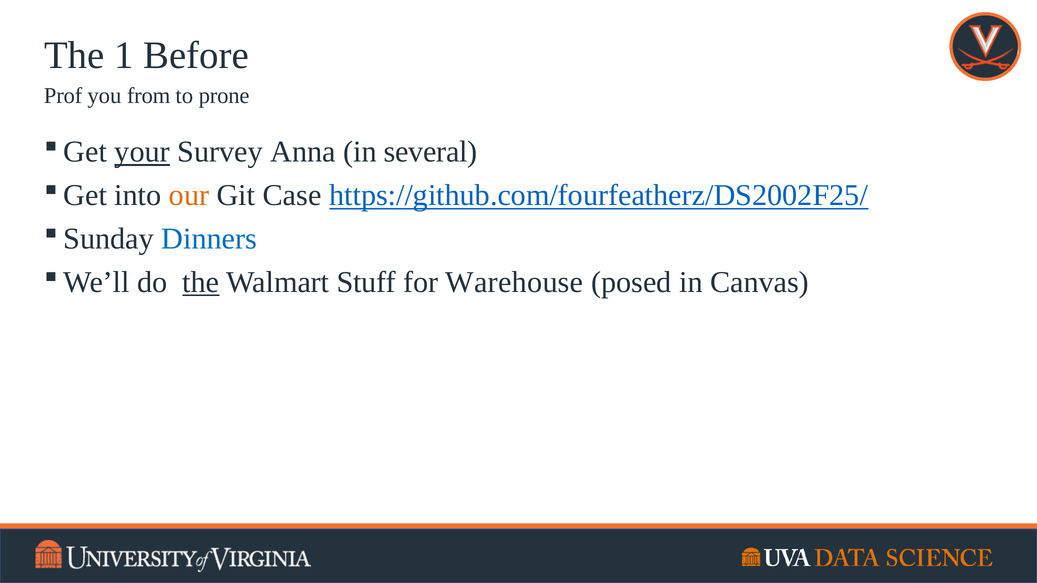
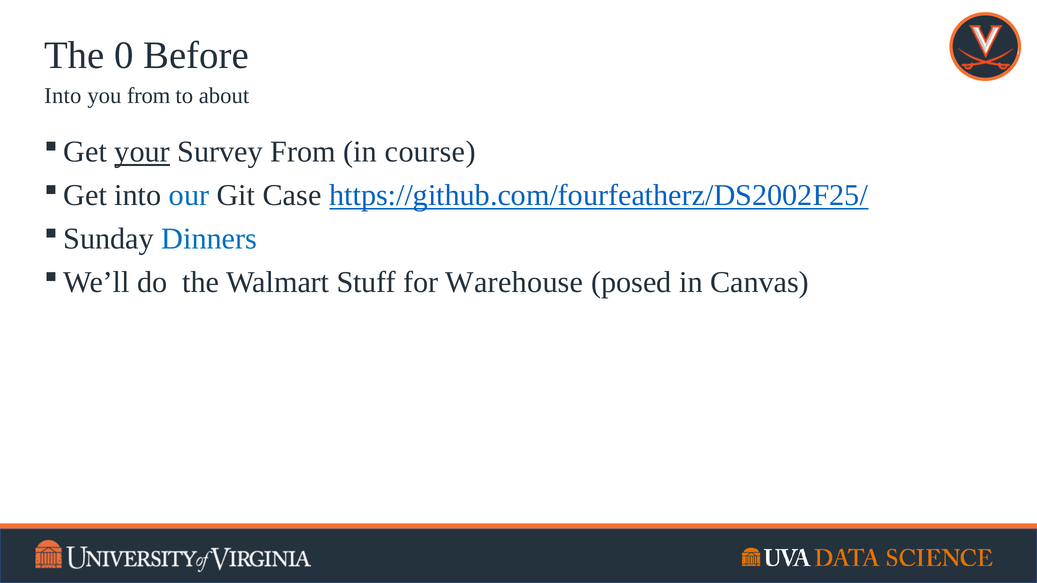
1: 1 -> 0
Prof at (63, 96): Prof -> Into
prone: prone -> about
Survey Anna: Anna -> From
several: several -> course
our colour: orange -> blue
the at (201, 282) underline: present -> none
